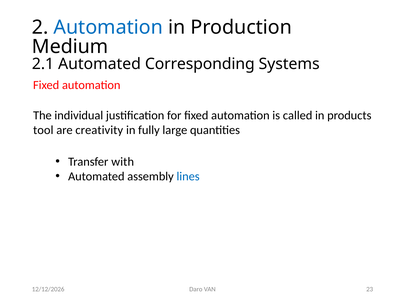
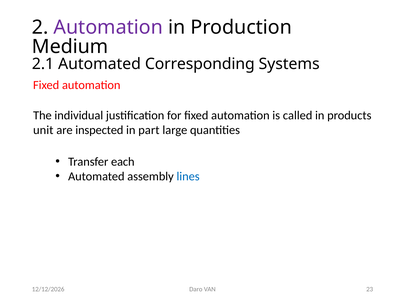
Automation at (108, 28) colour: blue -> purple
tool: tool -> unit
creativity: creativity -> inspected
fully: fully -> part
with: with -> each
